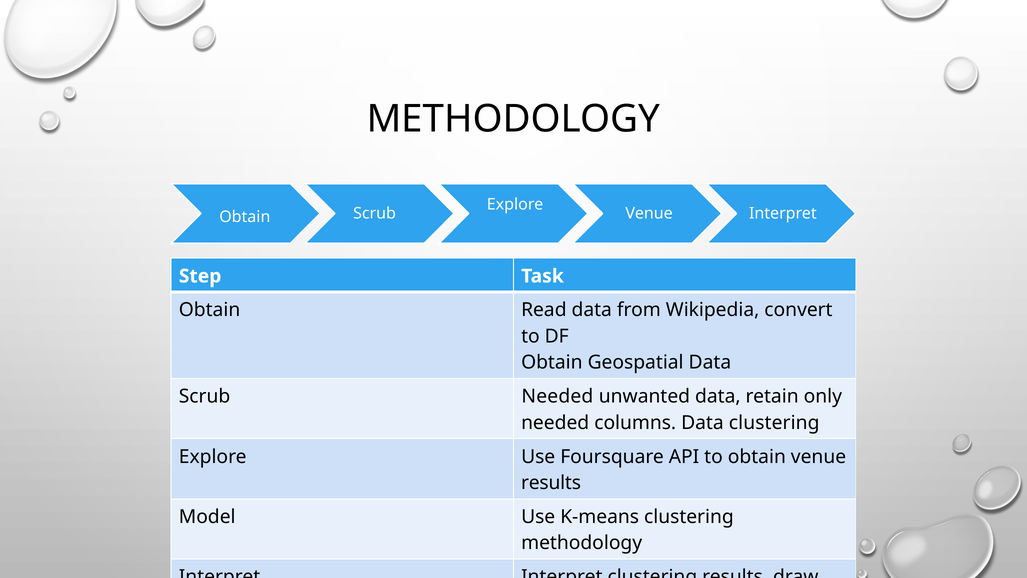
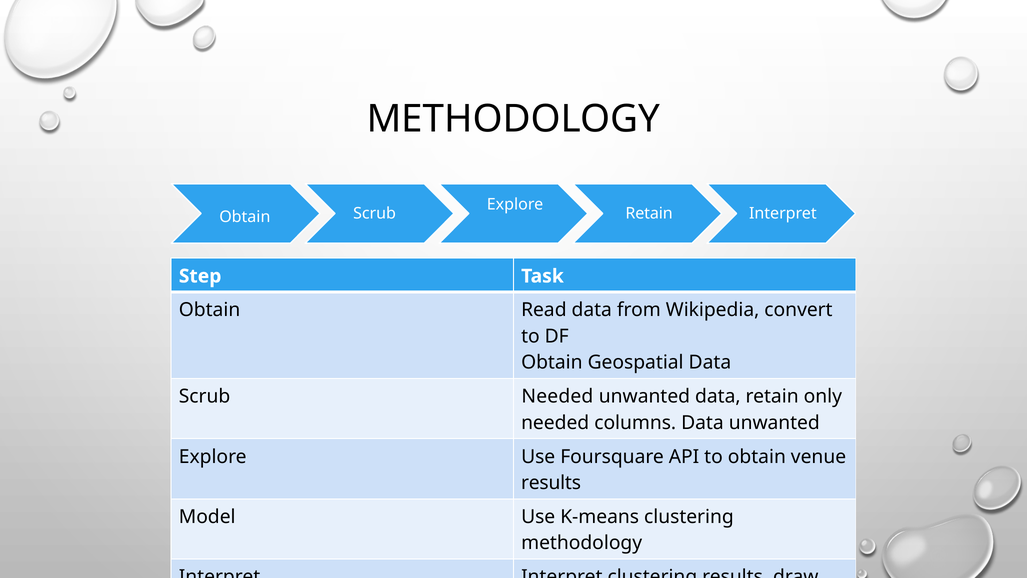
Venue at (649, 213): Venue -> Retain
Data clustering: clustering -> unwanted
